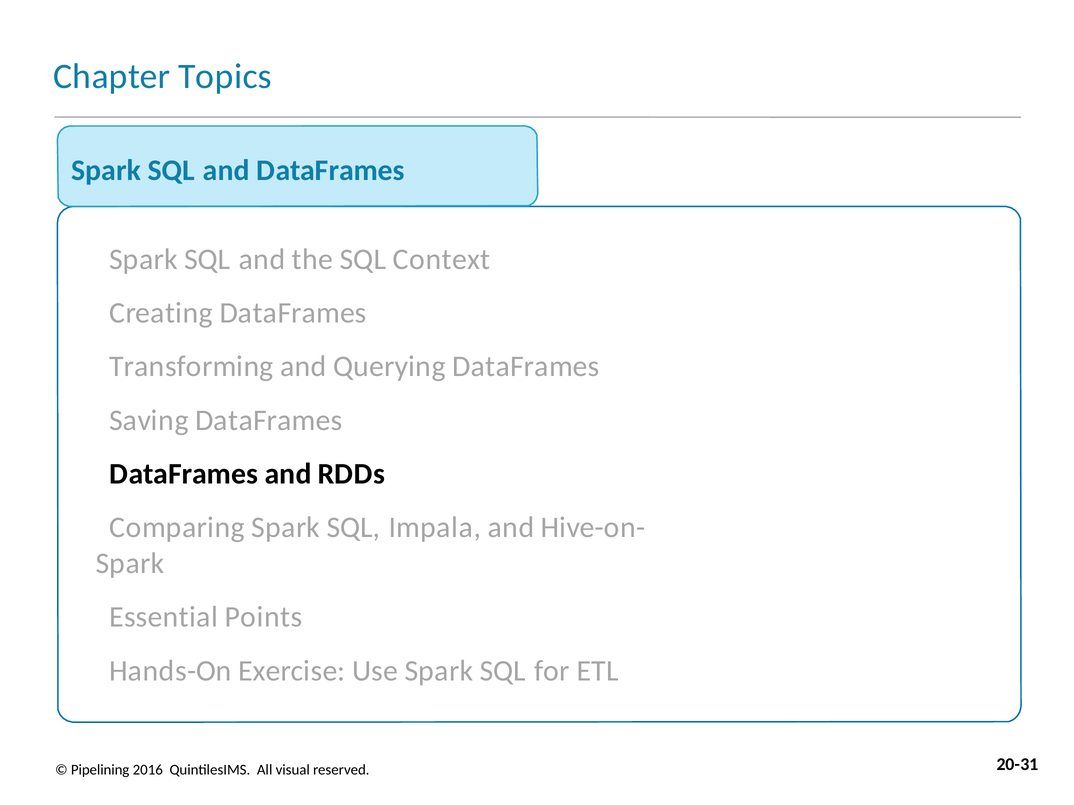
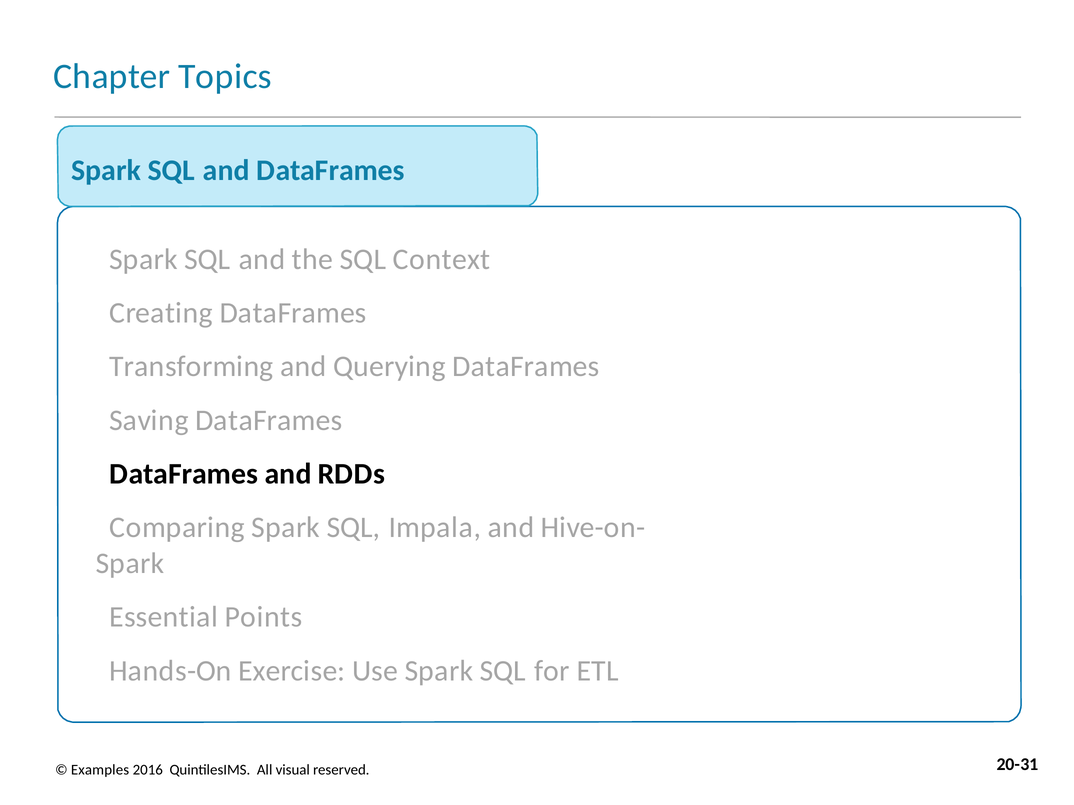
Pipelining: Pipelining -> Examples
